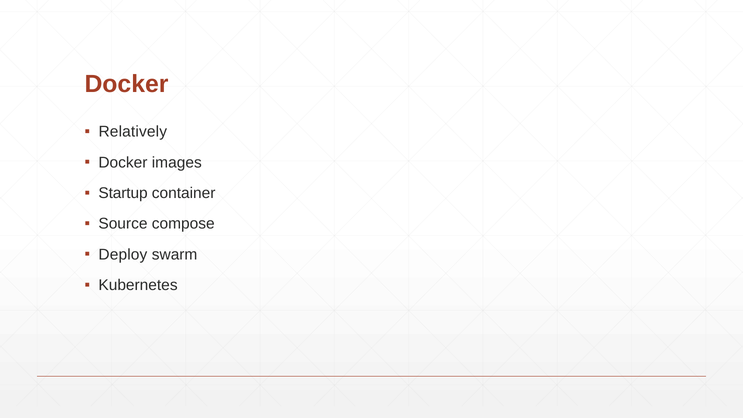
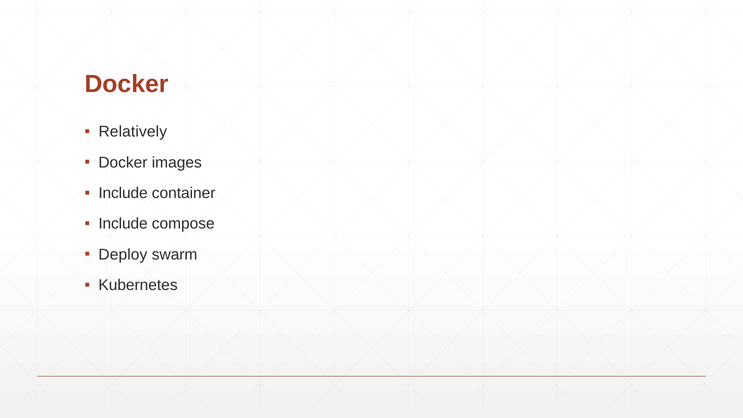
Startup at (123, 193): Startup -> Include
Source at (123, 224): Source -> Include
